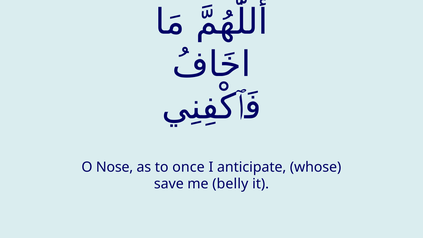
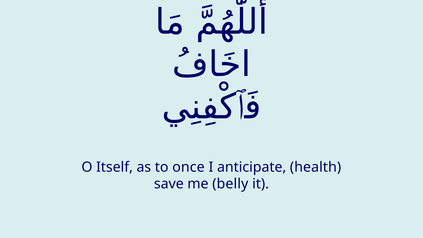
Nose: Nose -> Itself
whose: whose -> health
